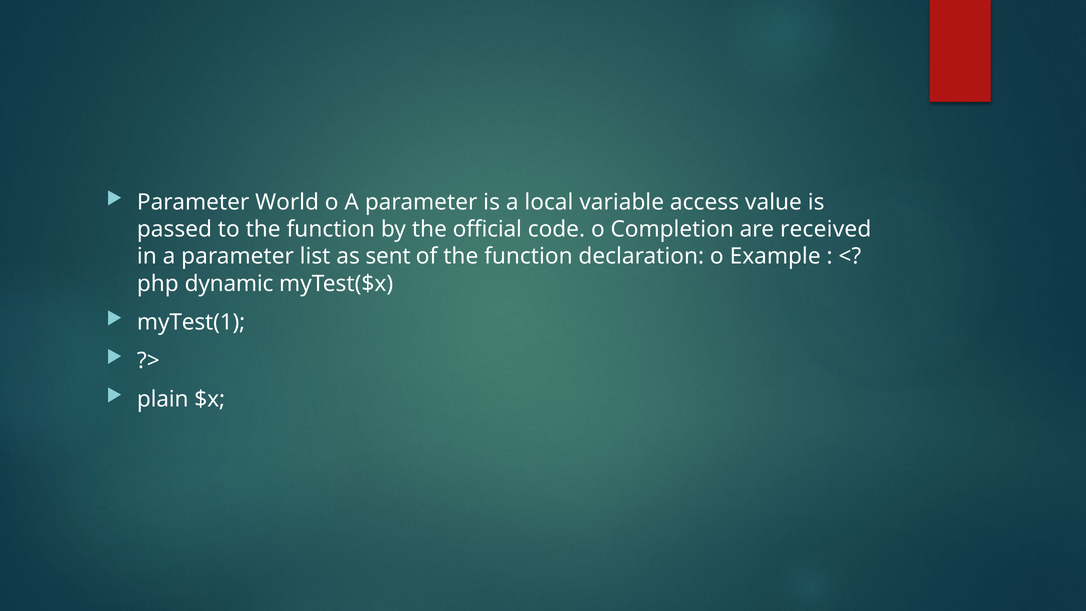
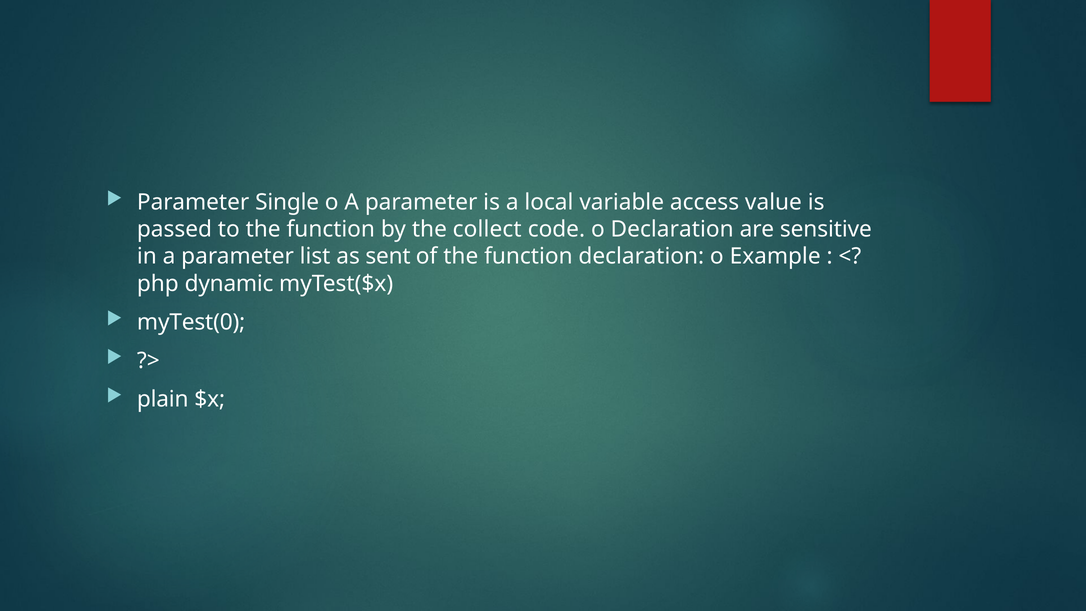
World: World -> Single
official: official -> collect
o Completion: Completion -> Declaration
received: received -> sensitive
myTest(1: myTest(1 -> myTest(0
